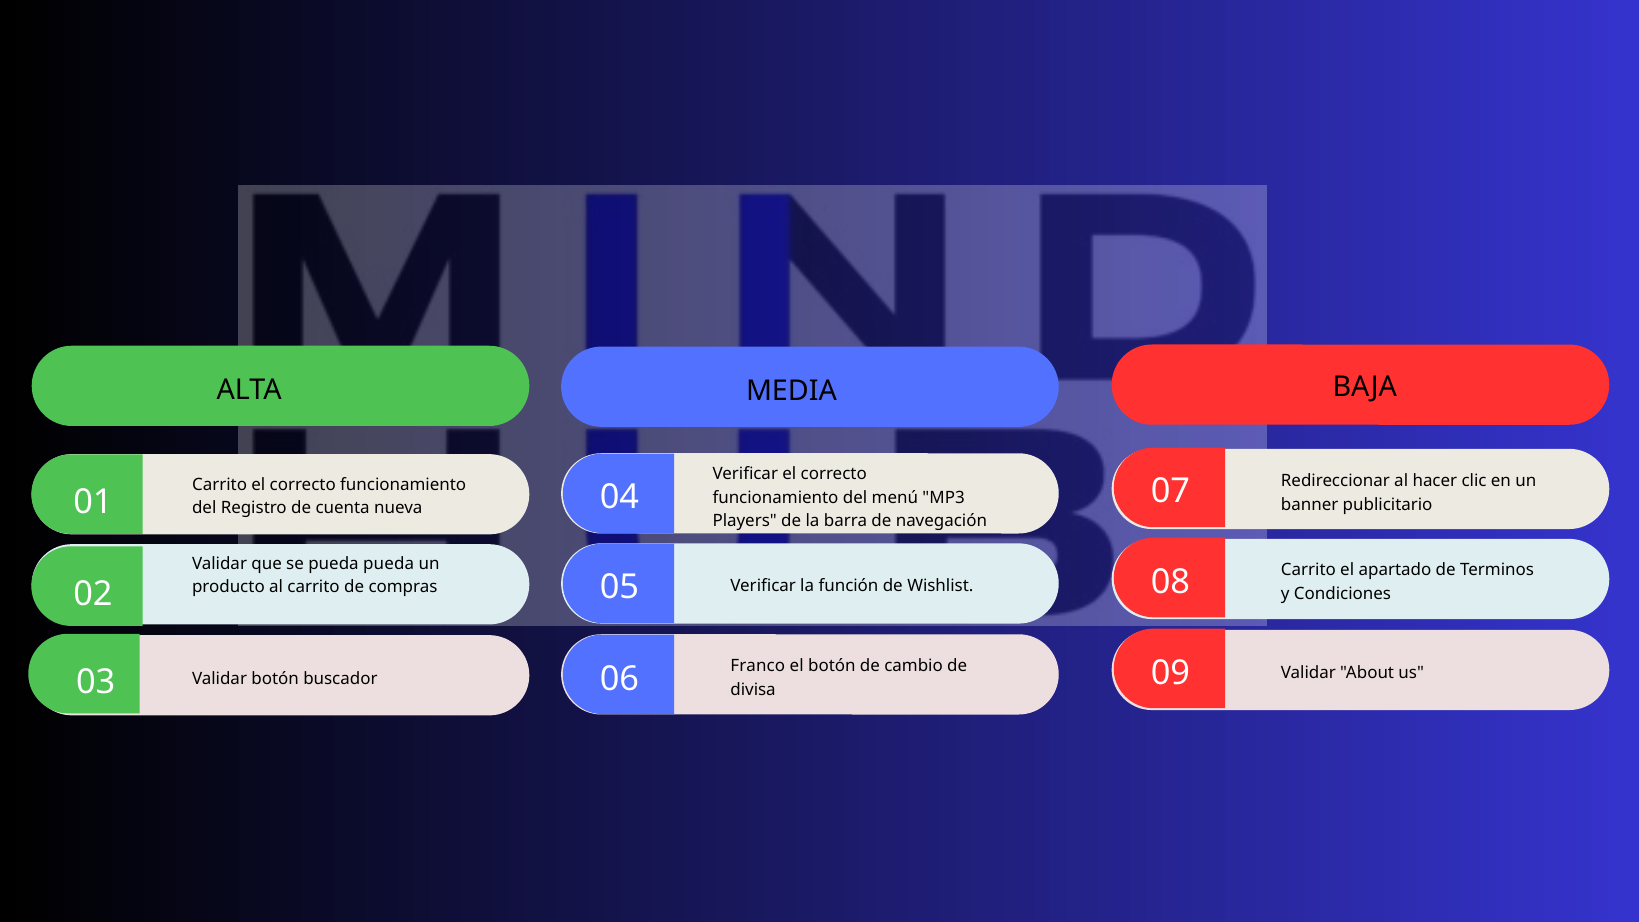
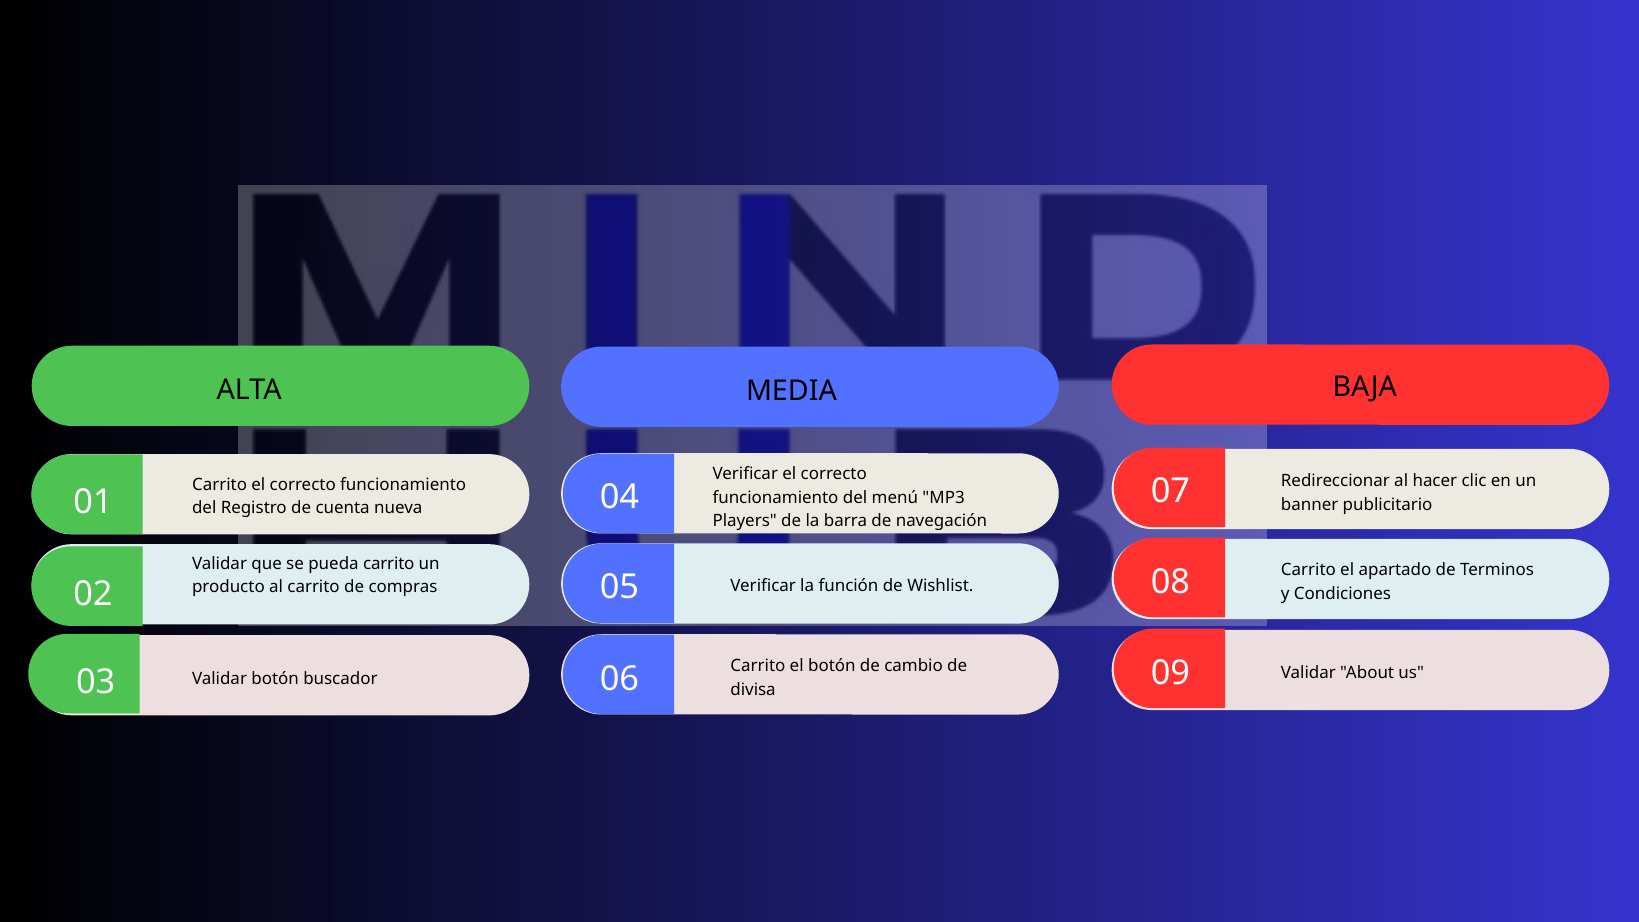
pueda pueda: pueda -> carrito
Franco at (758, 666): Franco -> Carrito
